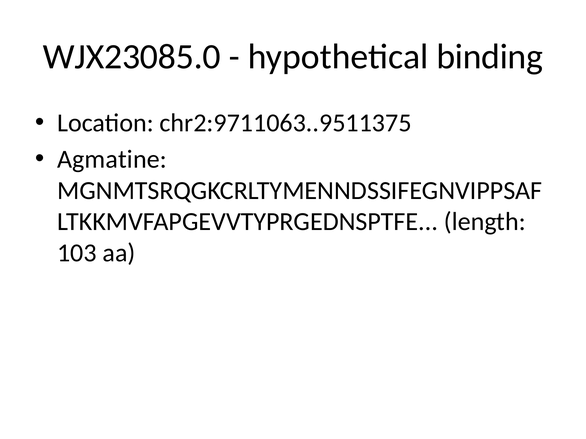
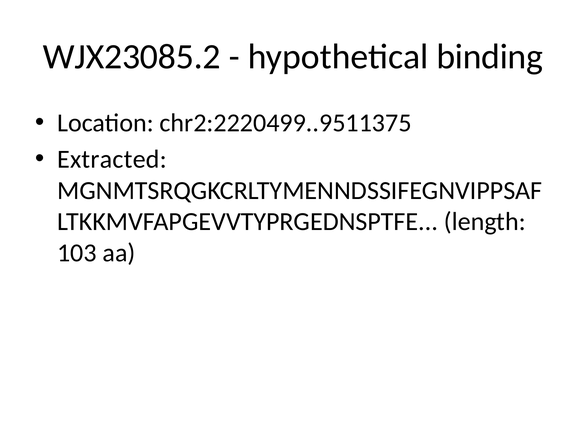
WJX23085.0: WJX23085.0 -> WJX23085.2
chr2:9711063..9511375: chr2:9711063..9511375 -> chr2:2220499..9511375
Agmatine: Agmatine -> Extracted
